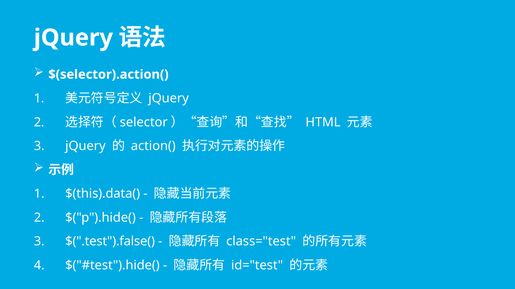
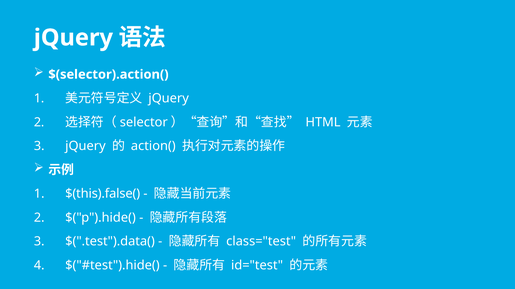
$(this).data(: $(this).data( -> $(this).false(
$(".test").false(: $(".test").false( -> $(".test").data(
